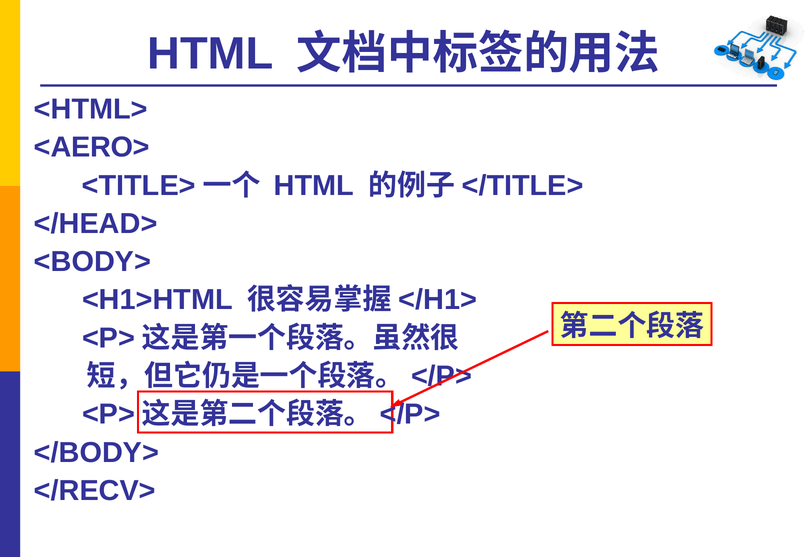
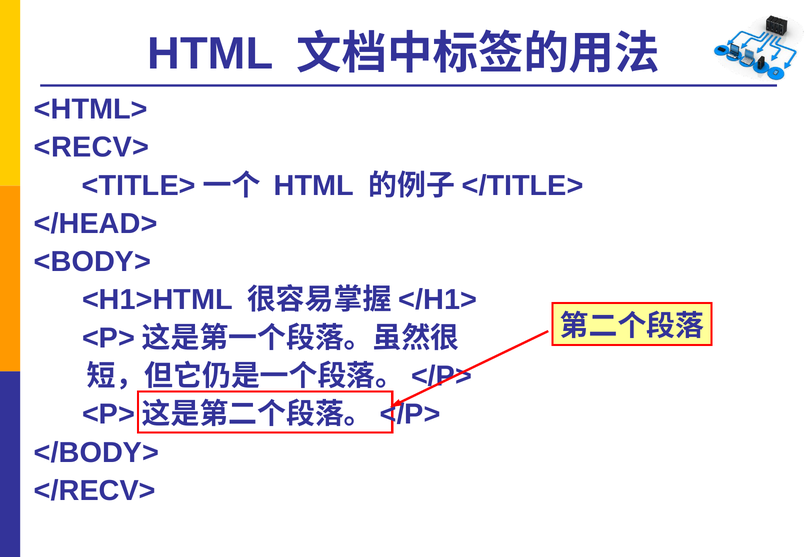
<AERO>: <AERO> -> <RECV>
